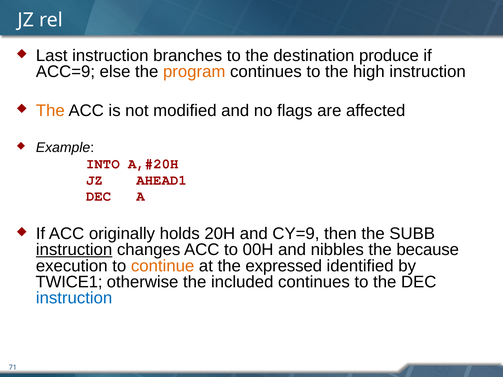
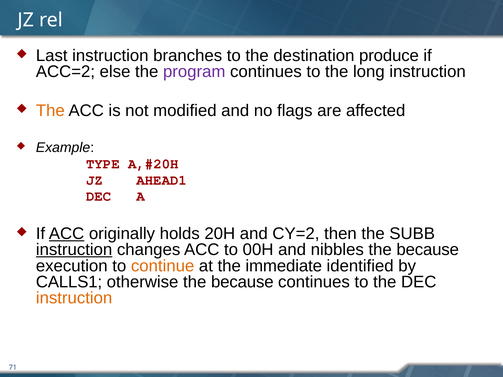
ACC=9: ACC=9 -> ACC=2
program colour: orange -> purple
high: high -> long
INTO: INTO -> TYPE
ACC at (67, 234) underline: none -> present
CY=9: CY=9 -> CY=2
expressed: expressed -> immediate
TWICE1: TWICE1 -> CALLS1
otherwise the included: included -> because
instruction at (74, 298) colour: blue -> orange
